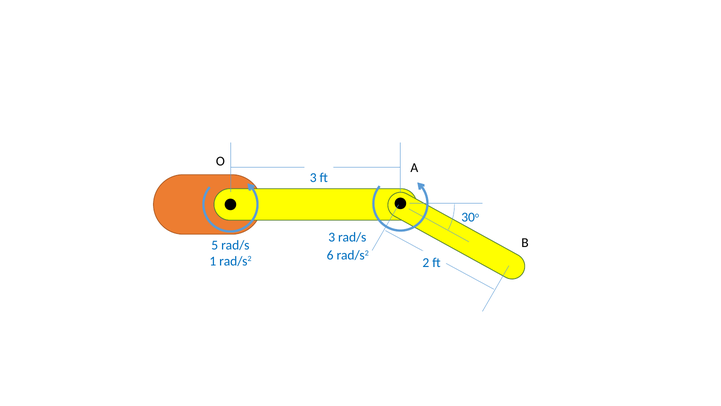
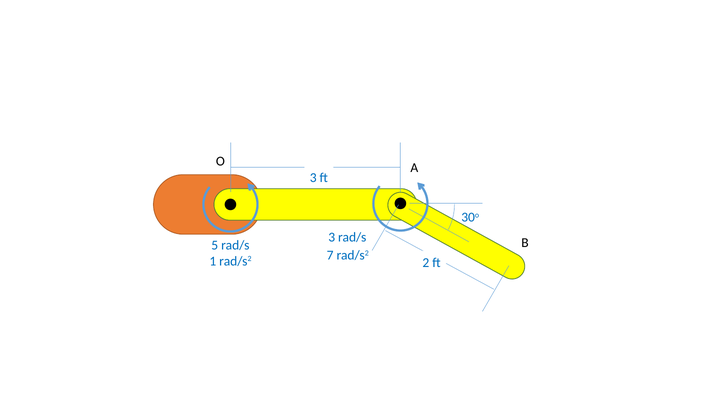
6: 6 -> 7
